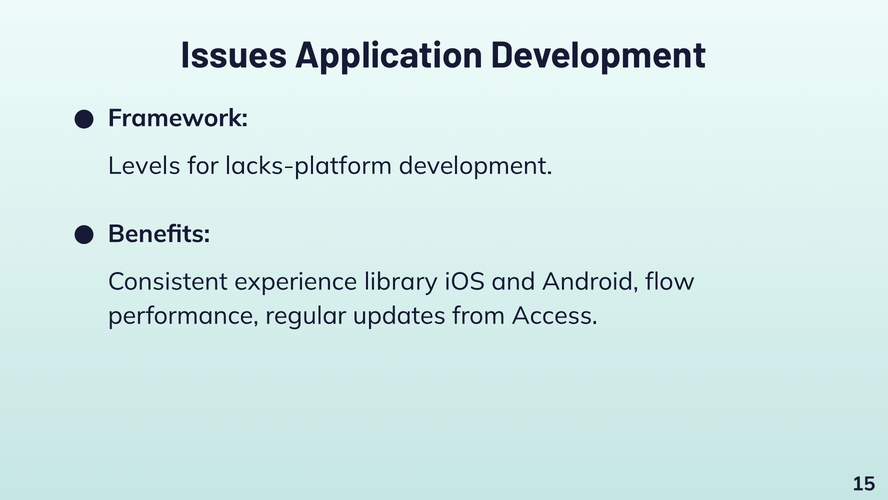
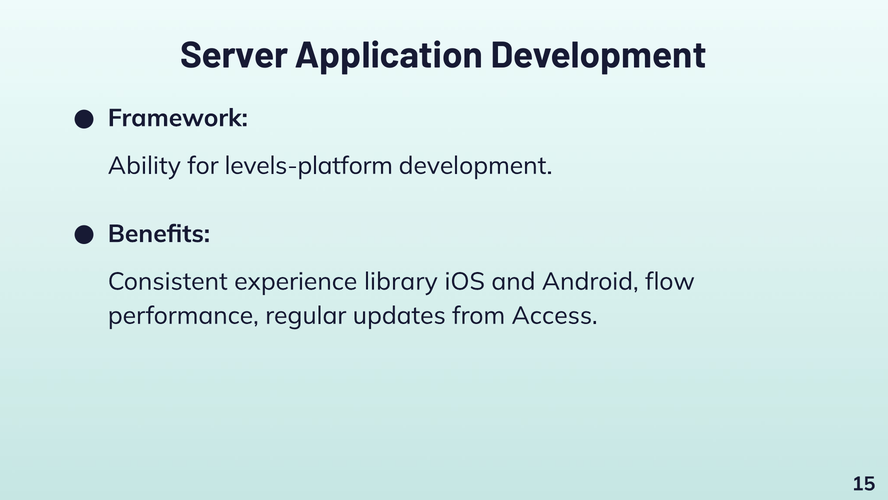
Issues: Issues -> Server
Levels: Levels -> Ability
lacks-platform: lacks-platform -> levels-platform
